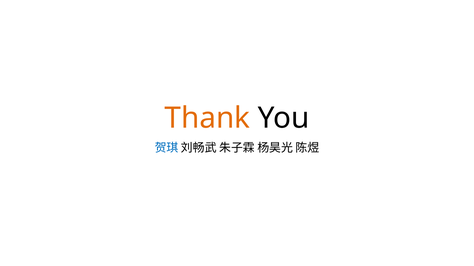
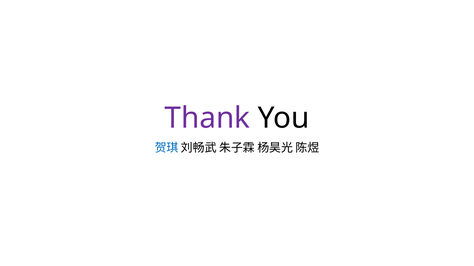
Thank colour: orange -> purple
